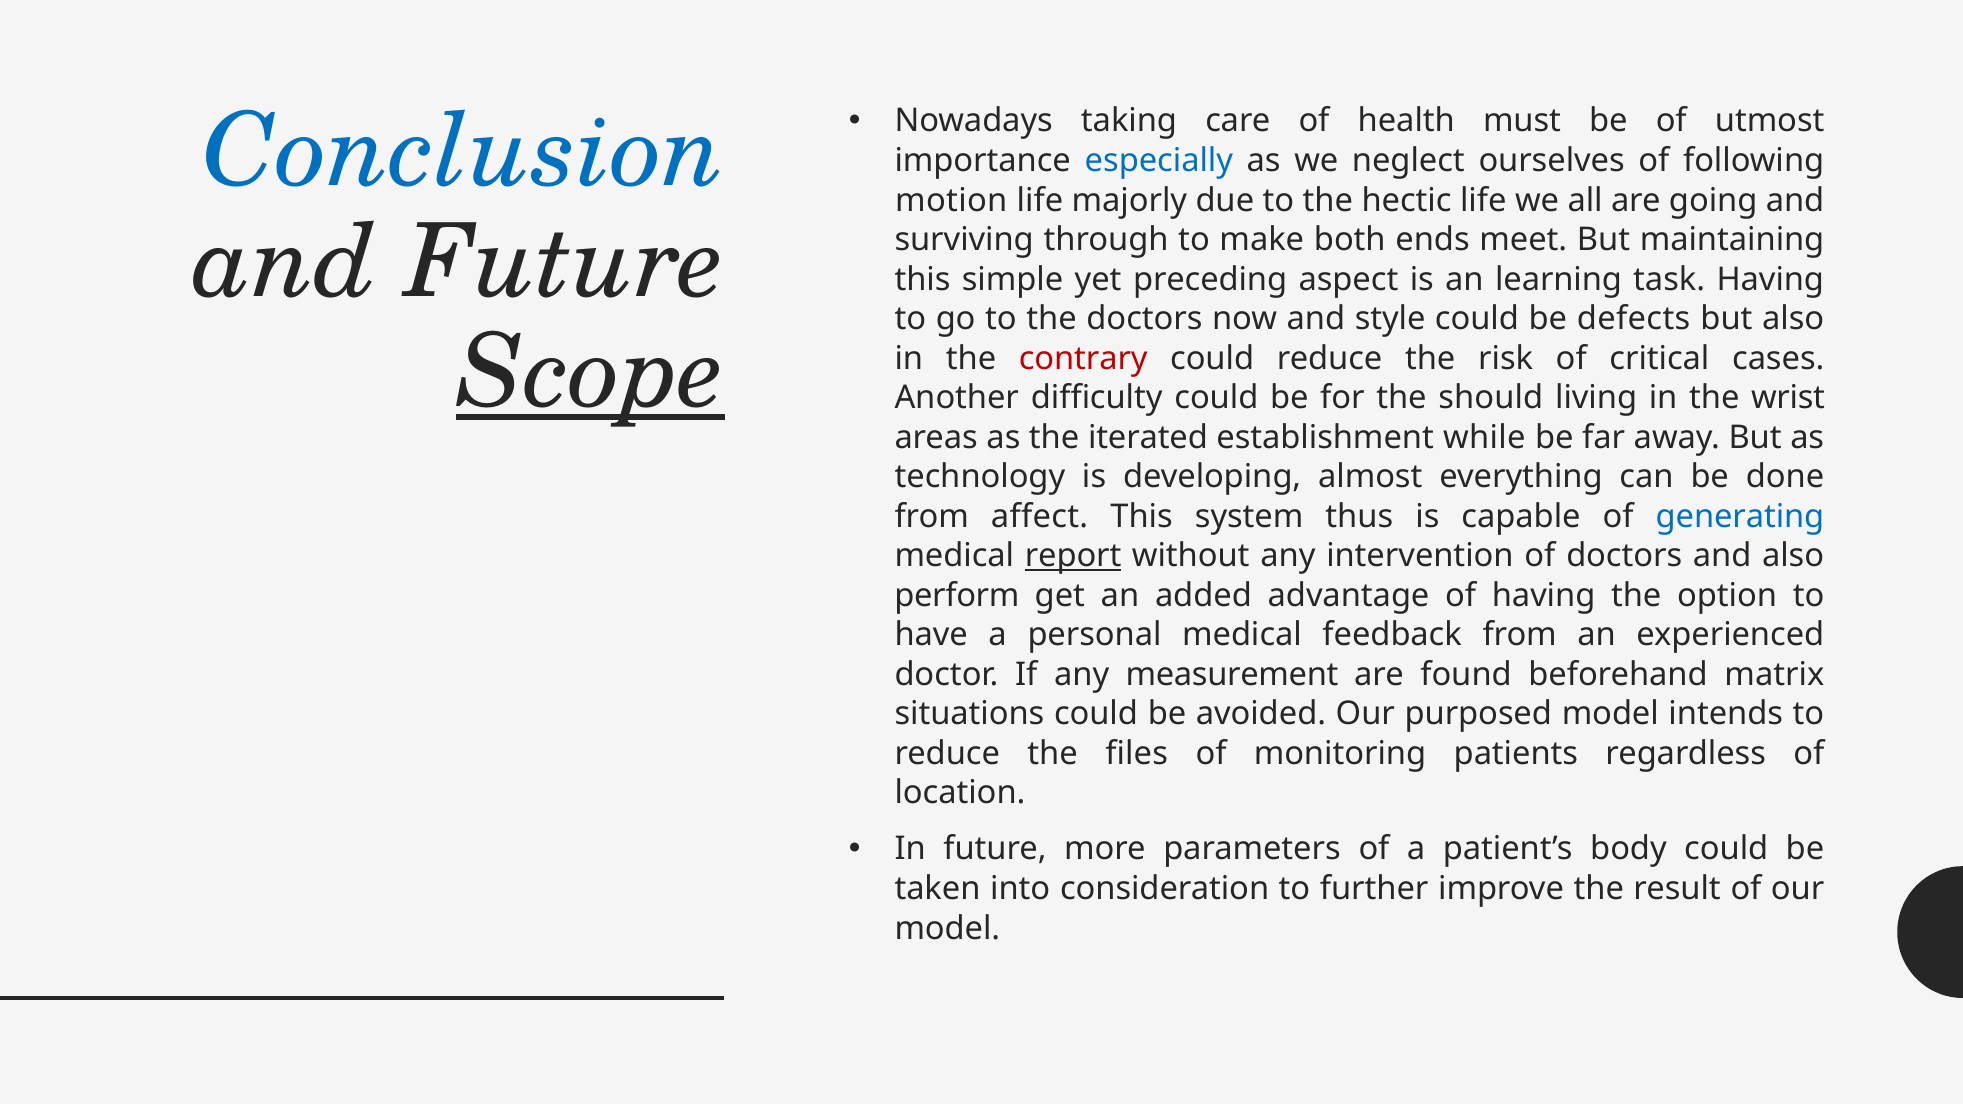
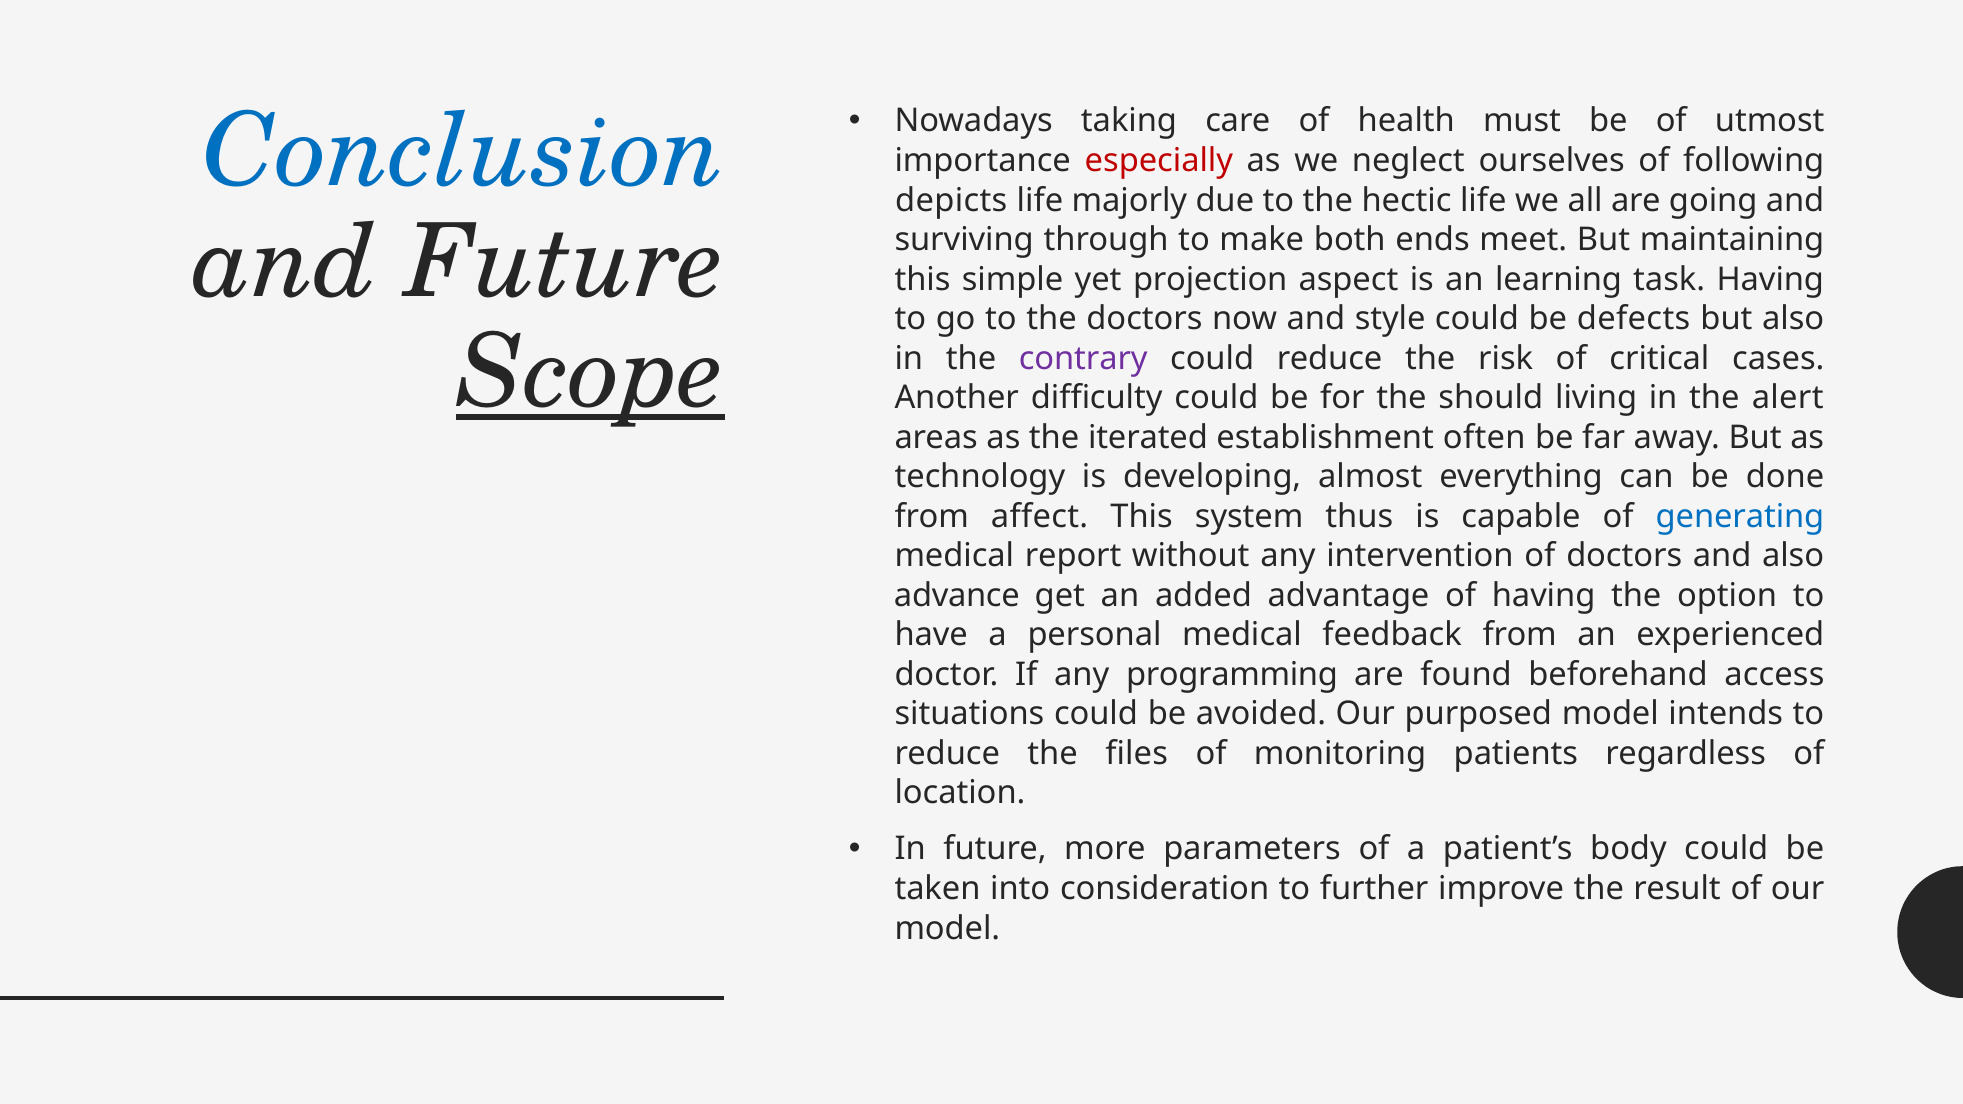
especially colour: blue -> red
motion: motion -> depicts
preceding: preceding -> projection
contrary colour: red -> purple
wrist: wrist -> alert
while: while -> often
report underline: present -> none
perform: perform -> advance
measurement: measurement -> programming
matrix: matrix -> access
